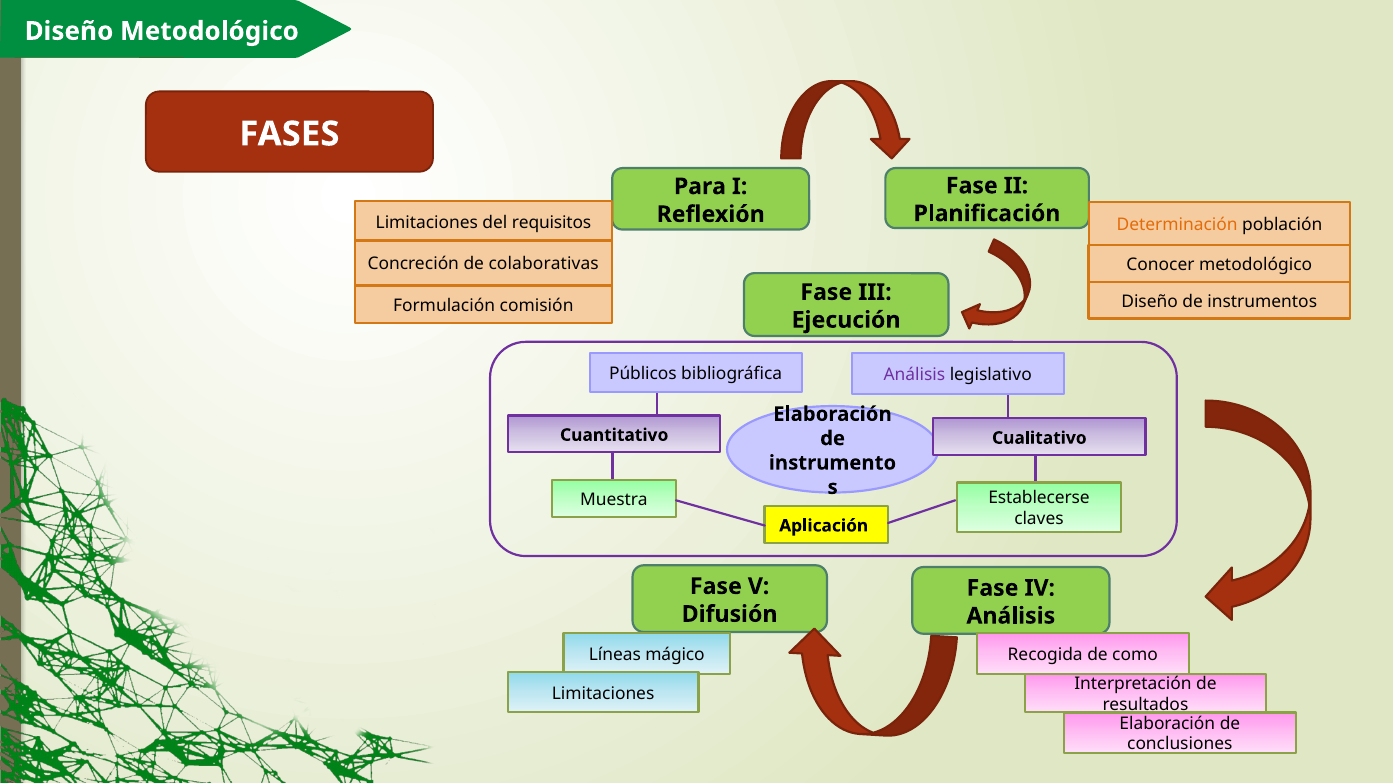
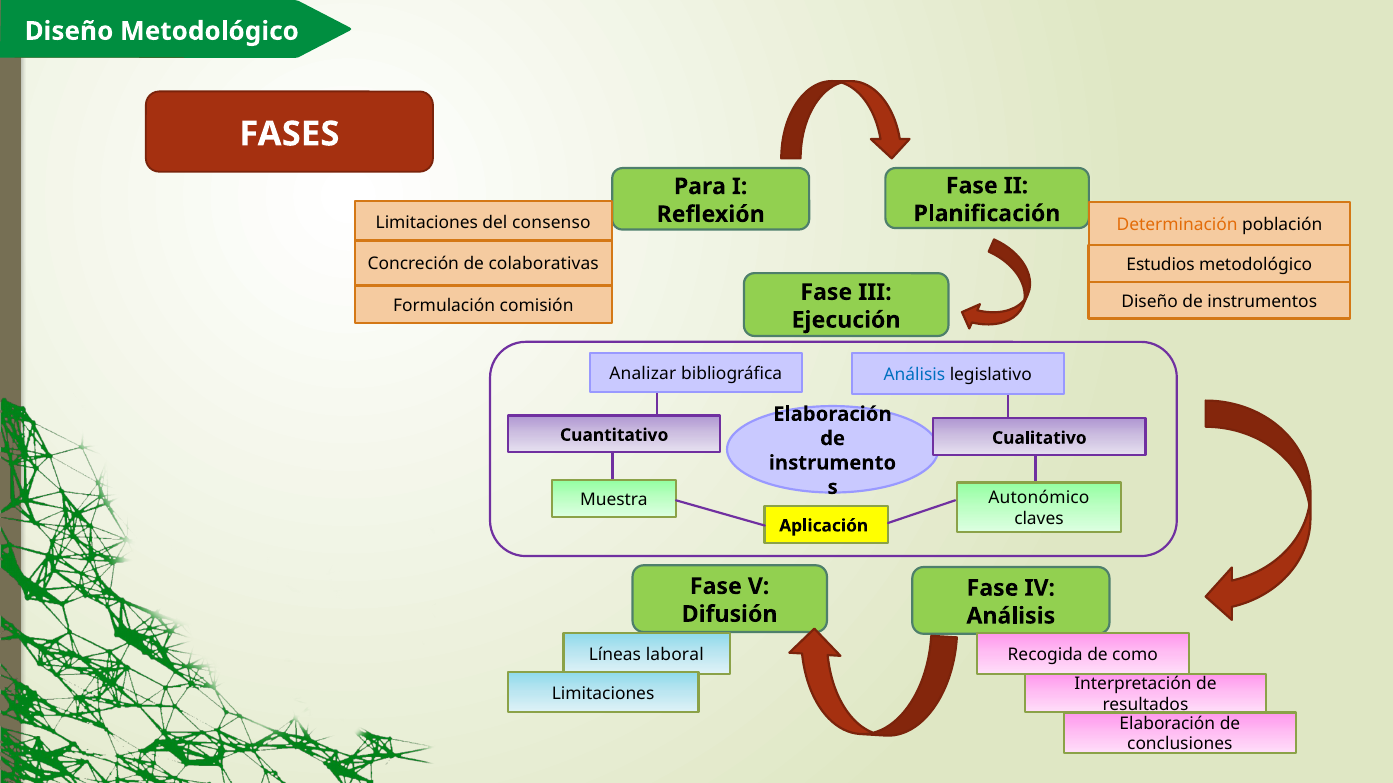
requisitos: requisitos -> consenso
Conocer: Conocer -> Estudios
Públicos: Públicos -> Analizar
Análisis at (914, 375) colour: purple -> blue
Establecerse: Establecerse -> Autonómico
mágico: mágico -> laboral
